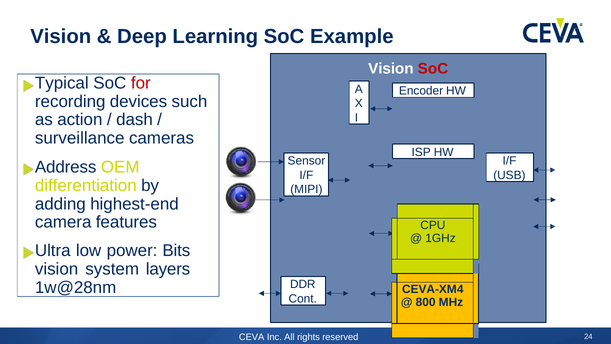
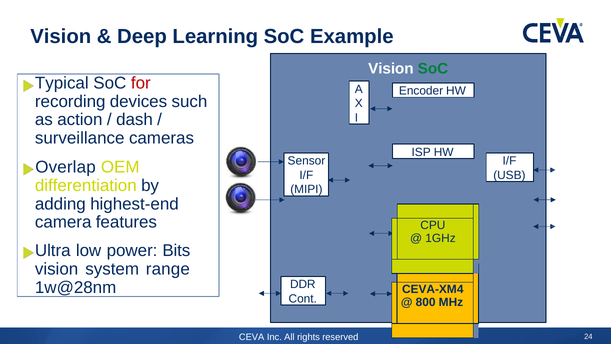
SoC at (433, 68) colour: red -> green
Address: Address -> Overlap
layers: layers -> range
